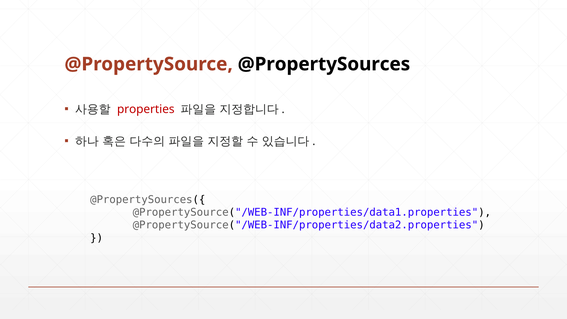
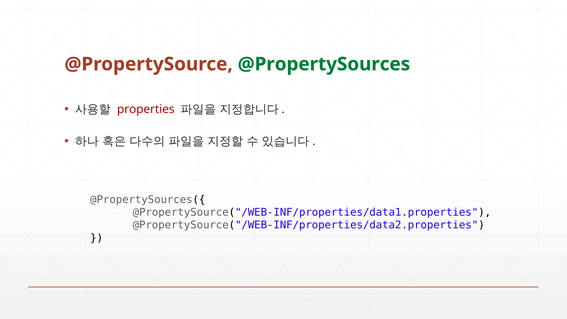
@PropertySources colour: black -> green
